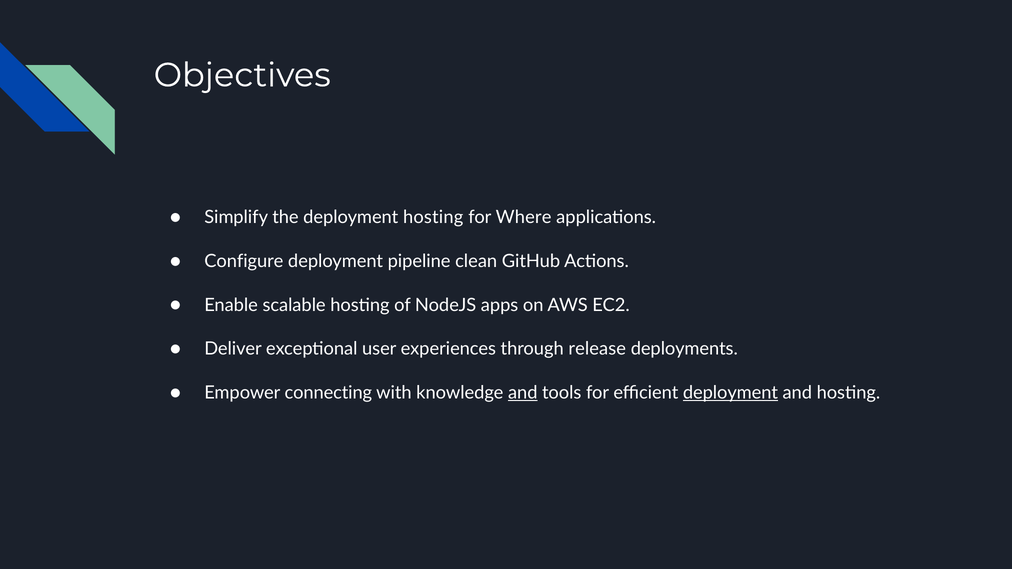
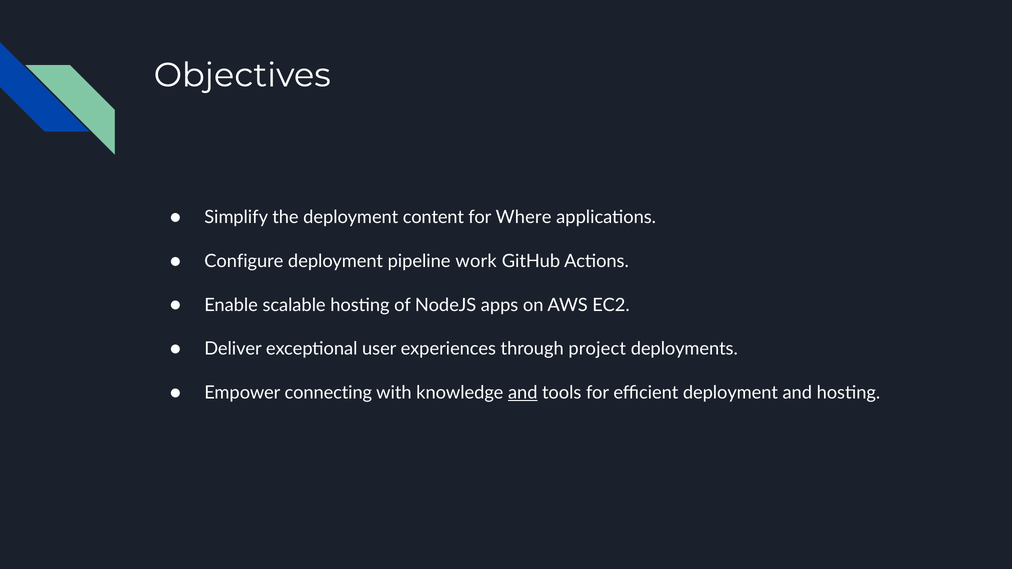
deployment hosting: hosting -> content
clean: clean -> work
release: release -> project
deployment at (730, 393) underline: present -> none
